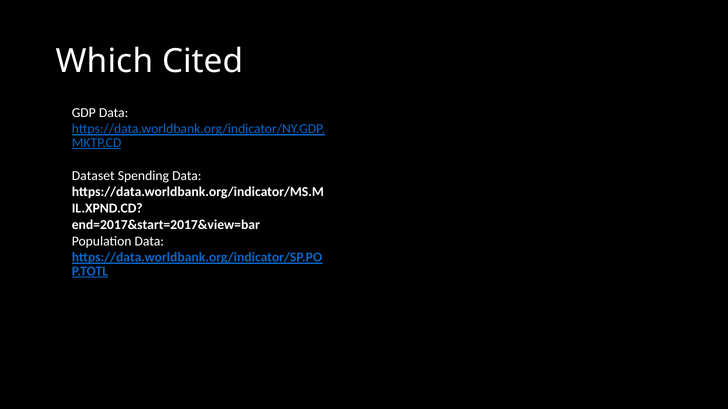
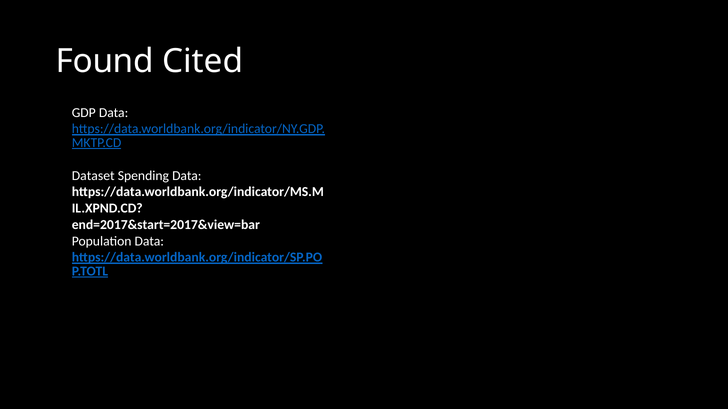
Which: Which -> Found
